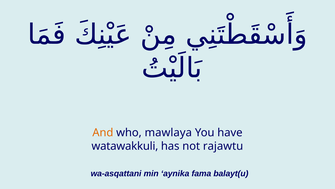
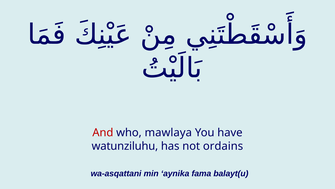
And colour: orange -> red
watawakkuli: watawakkuli -> watunziluhu
rajawtu: rajawtu -> ordains
